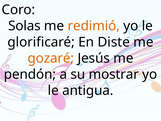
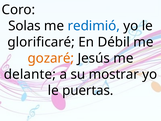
redimió colour: orange -> blue
Diste: Diste -> Débil
pendón: pendón -> delante
antigua: antigua -> puertas
